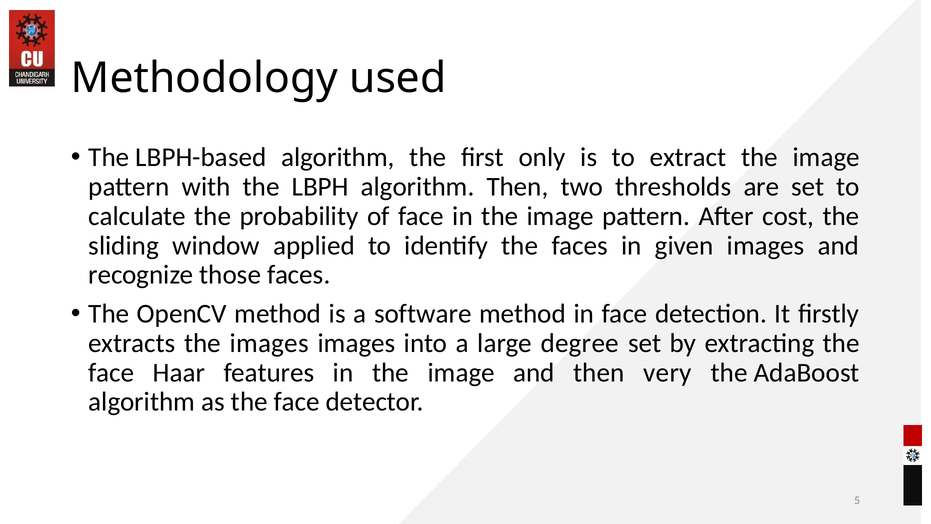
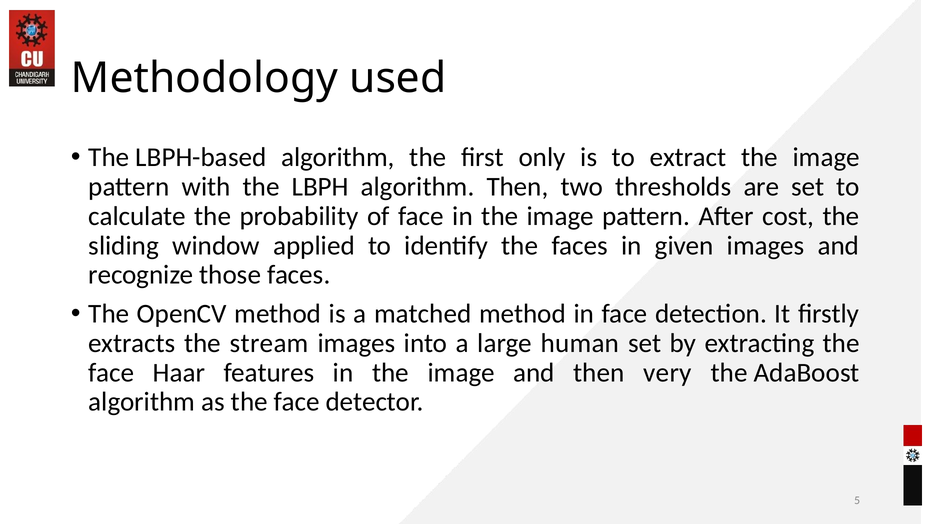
software: software -> matched
the images: images -> stream
degree: degree -> human
